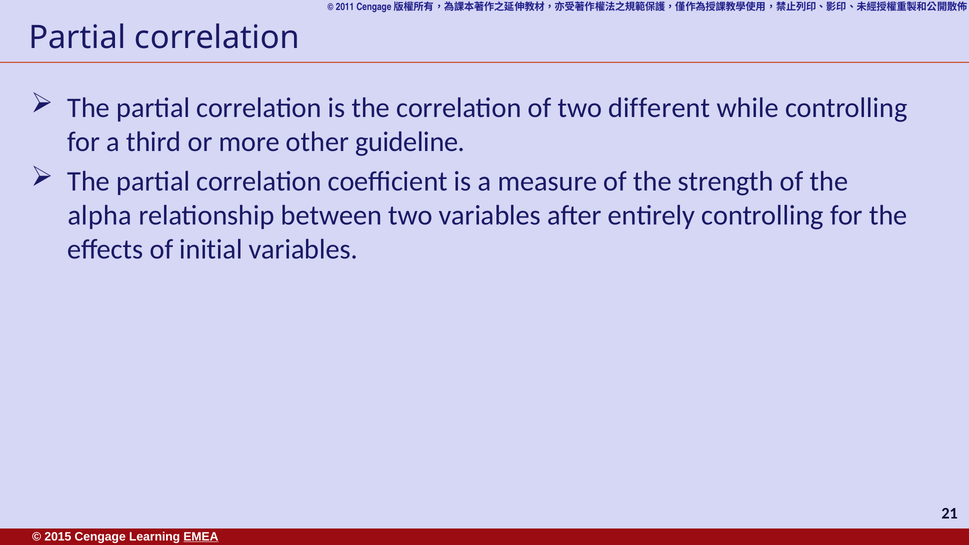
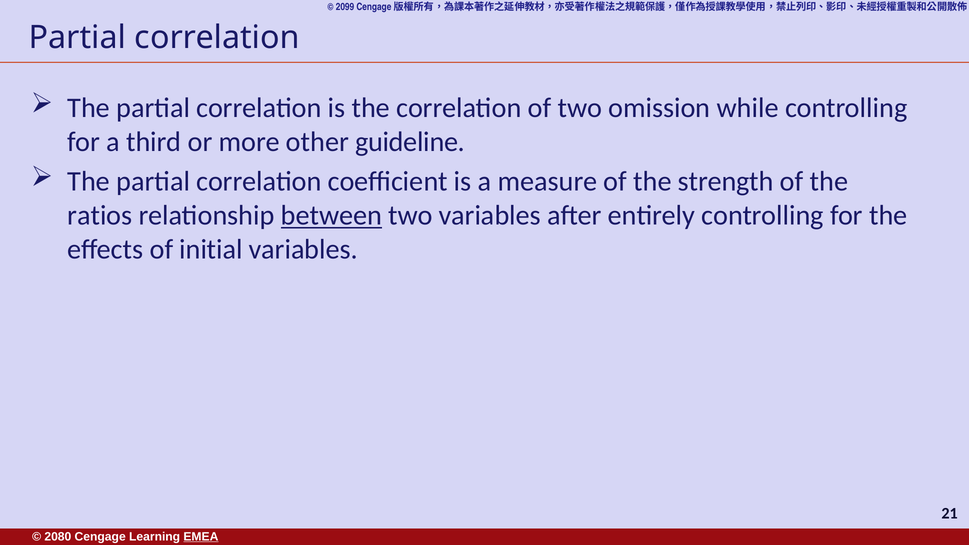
2011: 2011 -> 2099
different: different -> omission
alpha: alpha -> ratios
between underline: none -> present
2015: 2015 -> 2080
